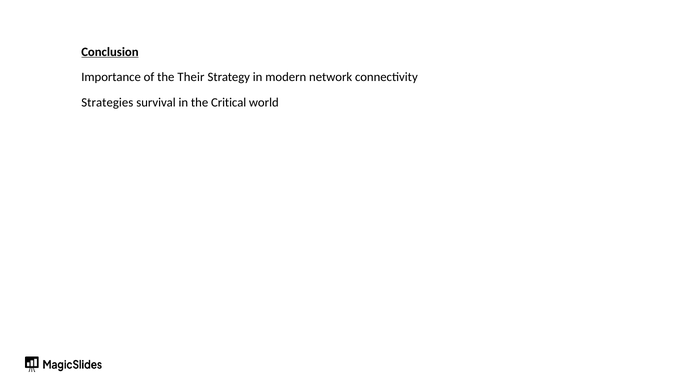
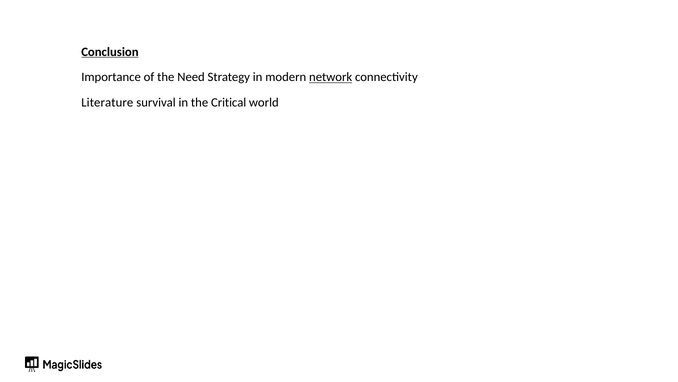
Their: Their -> Need
network underline: none -> present
Strategies: Strategies -> Literature
